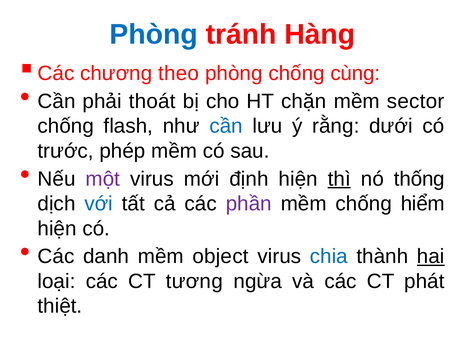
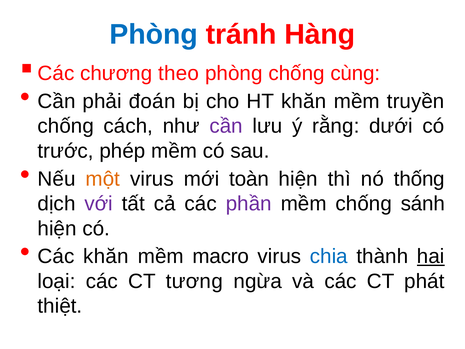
thoát: thoát -> đoán
HT chặn: chặn -> khăn
sector: sector -> truyền
flash: flash -> cách
cần at (226, 126) colour: blue -> purple
một colour: purple -> orange
định: định -> toàn
thì underline: present -> none
với colour: blue -> purple
hiểm: hiểm -> sánh
Các danh: danh -> khăn
object: object -> macro
